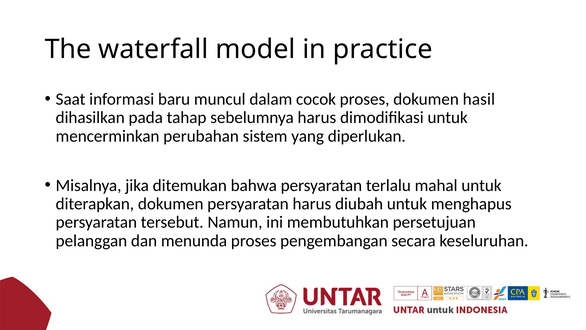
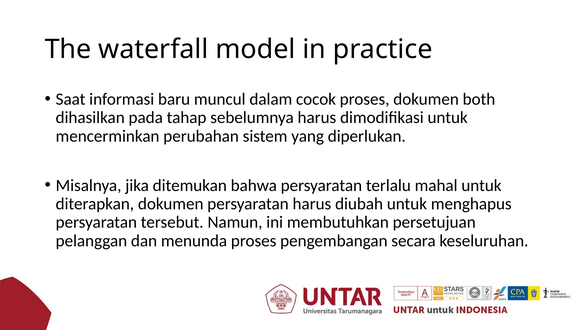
hasil: hasil -> both
